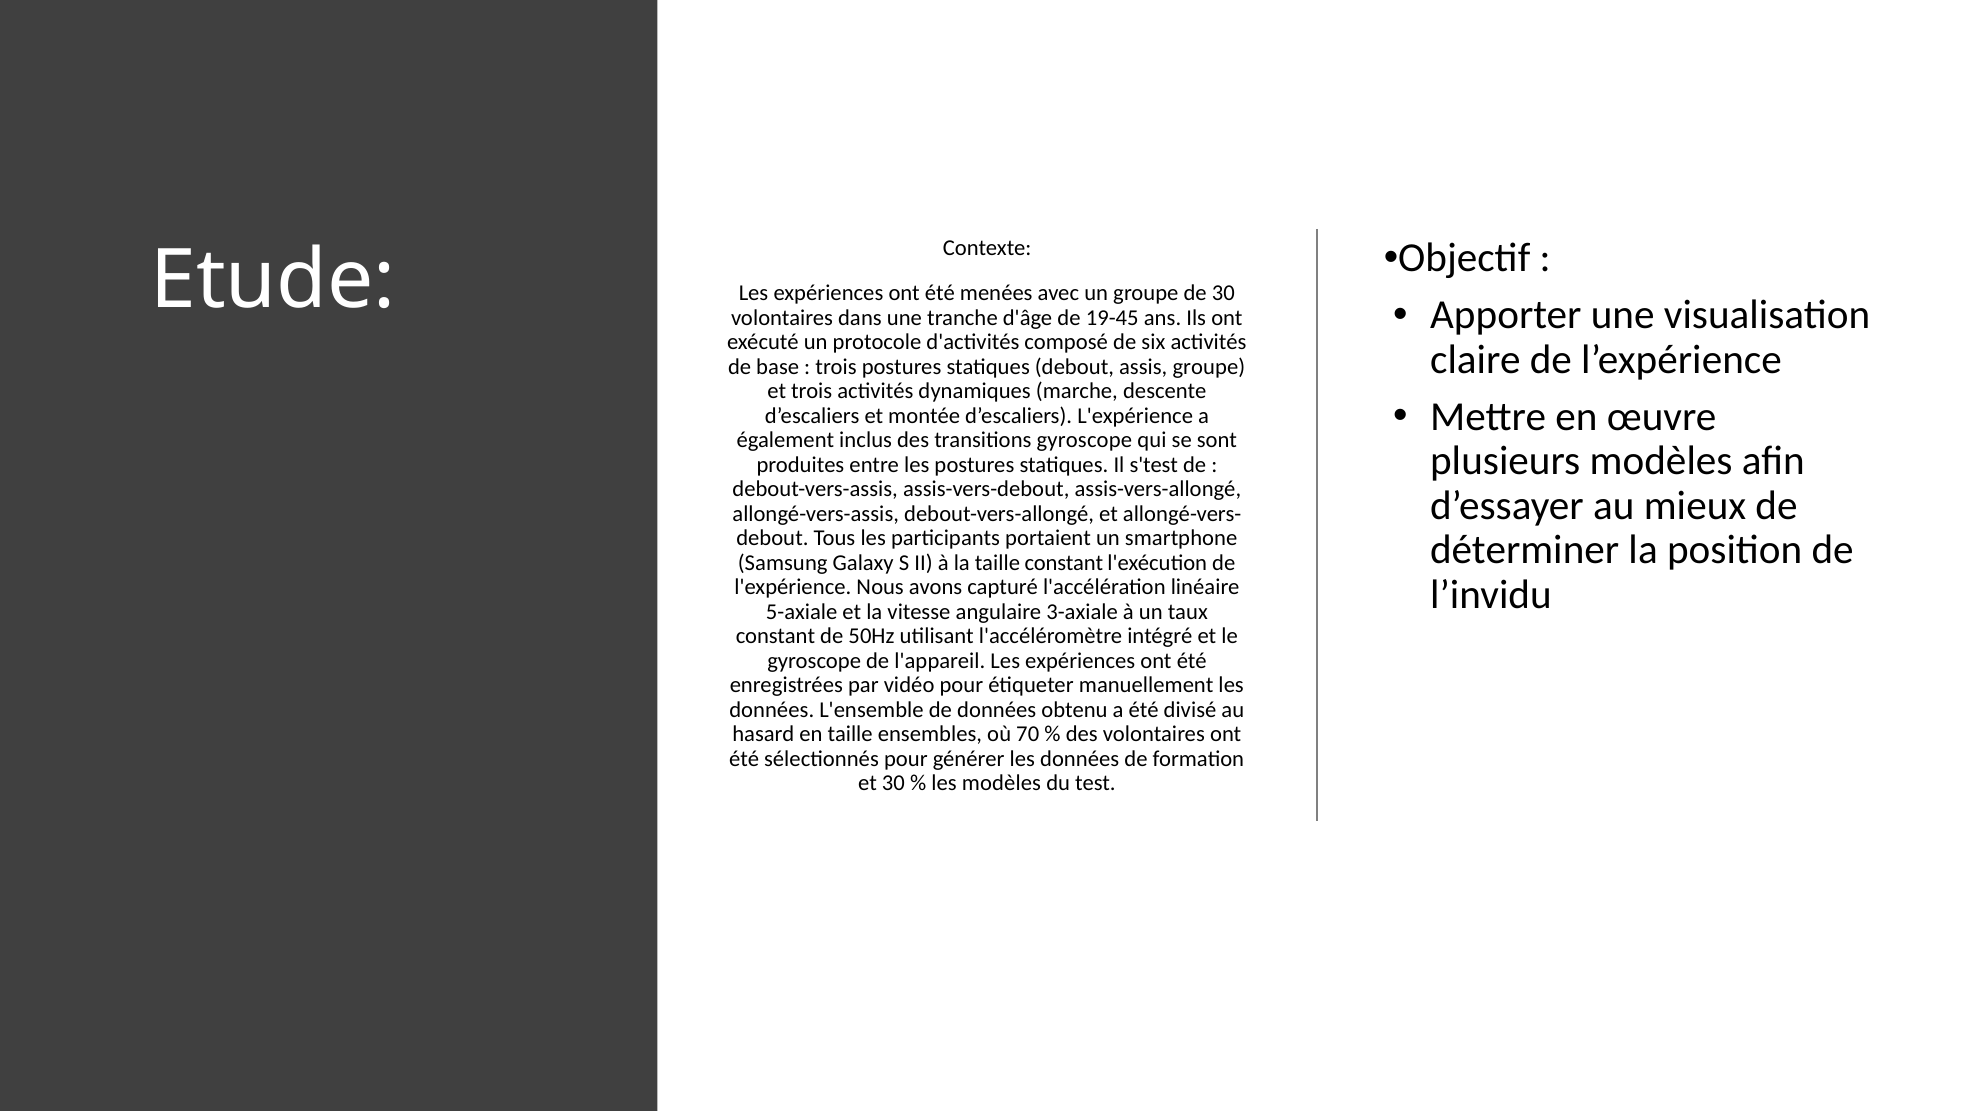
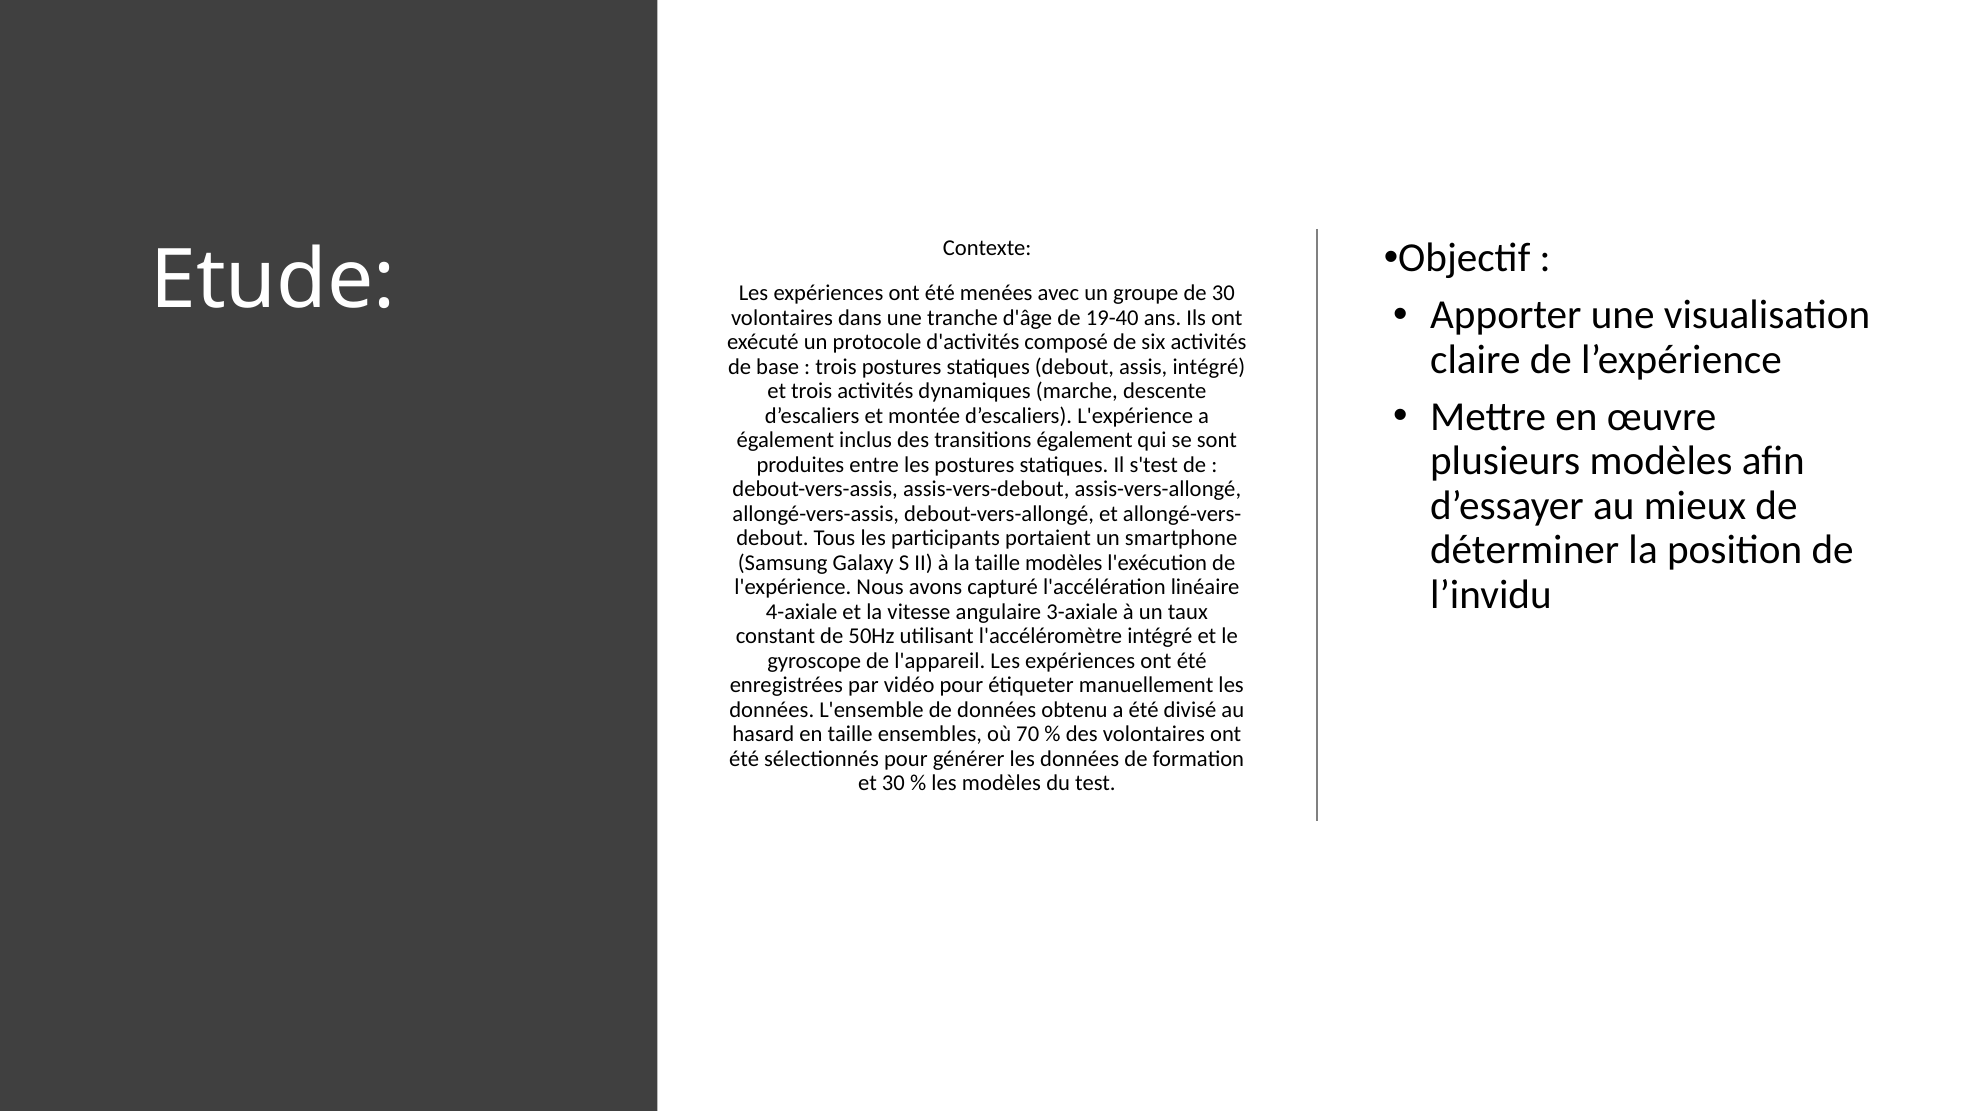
19-45: 19-45 -> 19-40
assis groupe: groupe -> intégré
transitions gyroscope: gyroscope -> également
taille constant: constant -> modèles
5-axiale: 5-axiale -> 4-axiale
